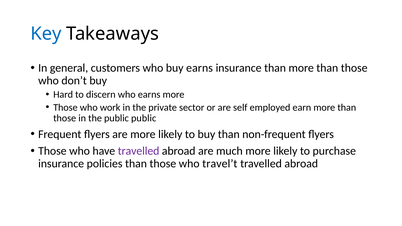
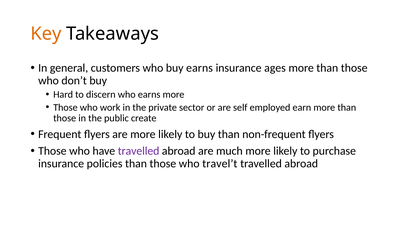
Key colour: blue -> orange
insurance than: than -> ages
public public: public -> create
